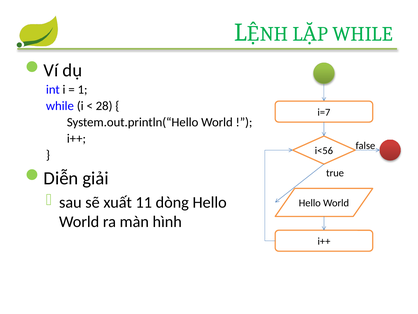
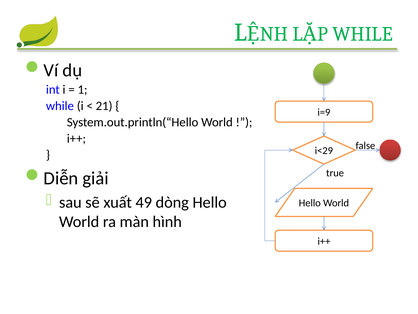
28: 28 -> 21
i=7: i=7 -> i=9
i<56: i<56 -> i<29
11: 11 -> 49
